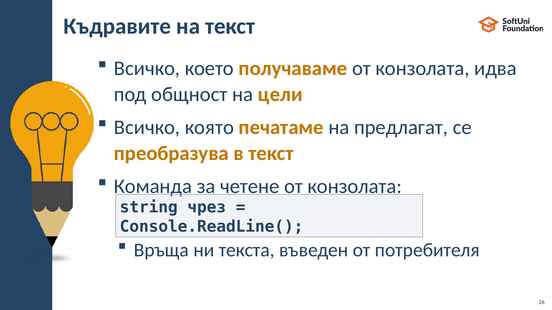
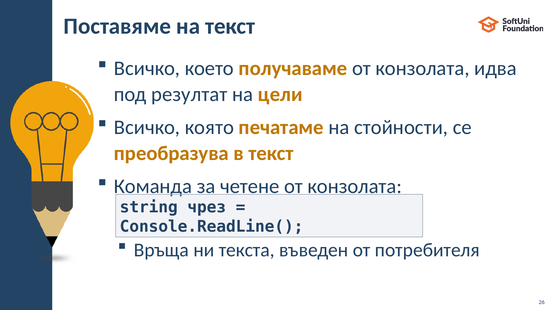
Къдравите: Къдравите -> Поставяме
общност: общност -> резултат
предлагат: предлагат -> стойности
